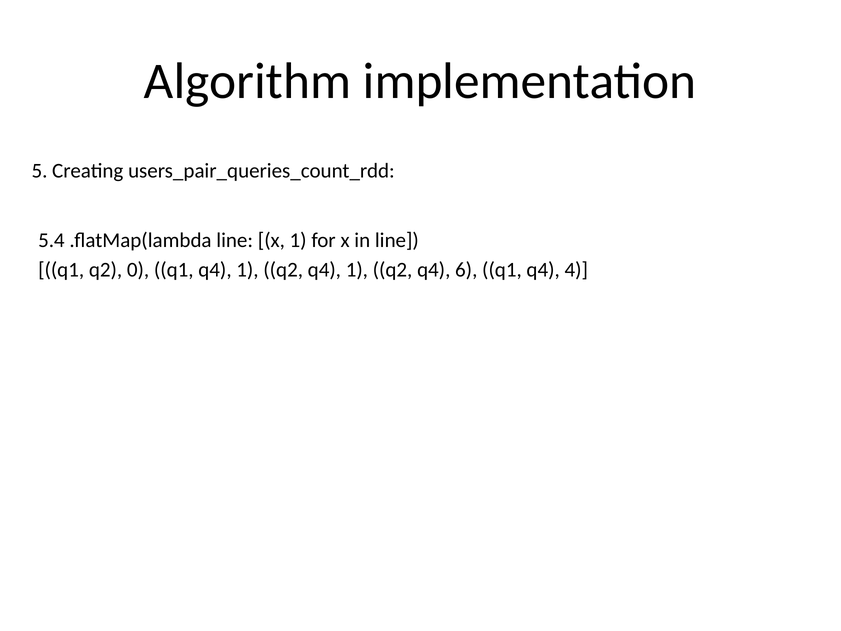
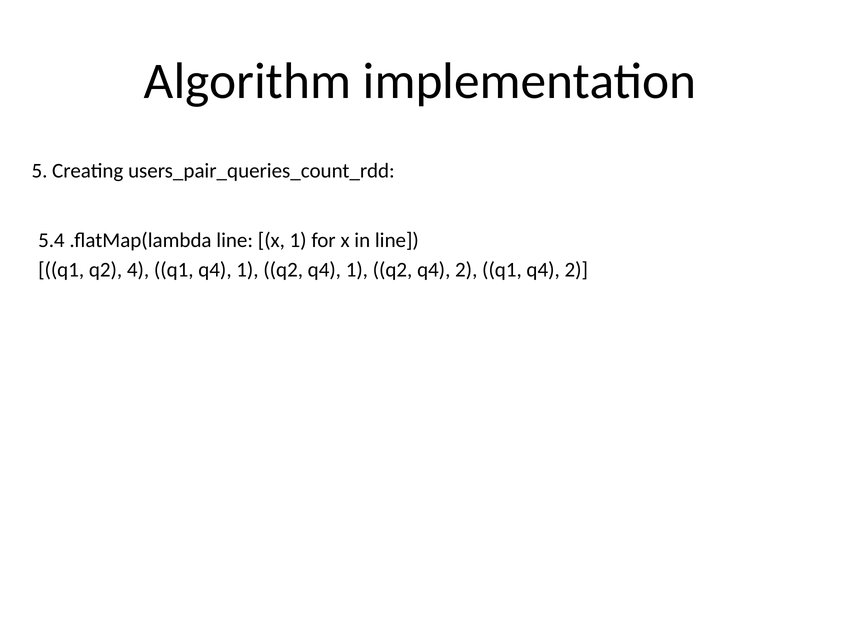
0: 0 -> 4
q2 q4 6: 6 -> 2
q1 q4 4: 4 -> 2
